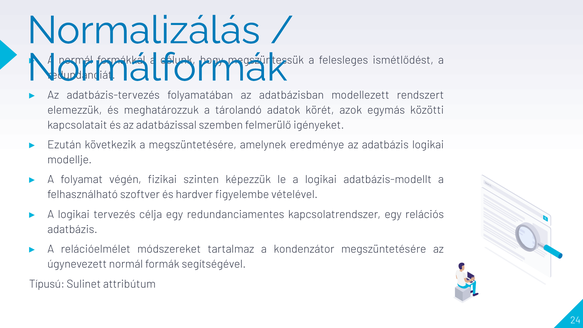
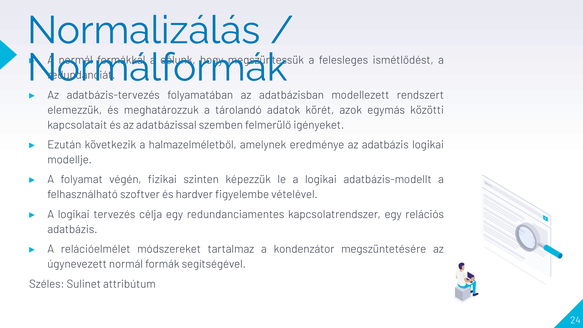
a megszüntetésére: megszüntetésére -> halmazelméletből
Típusú: Típusú -> Széles
